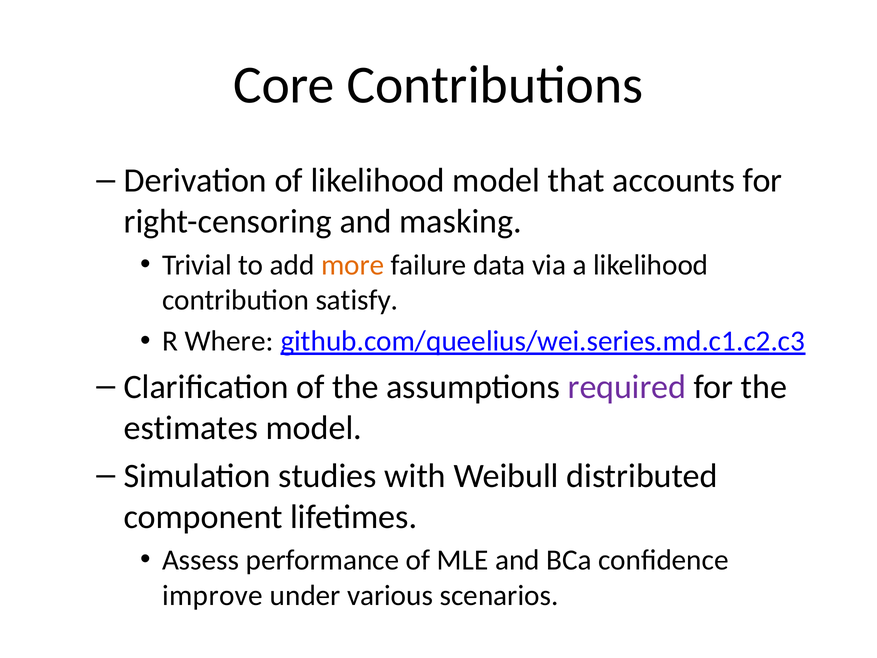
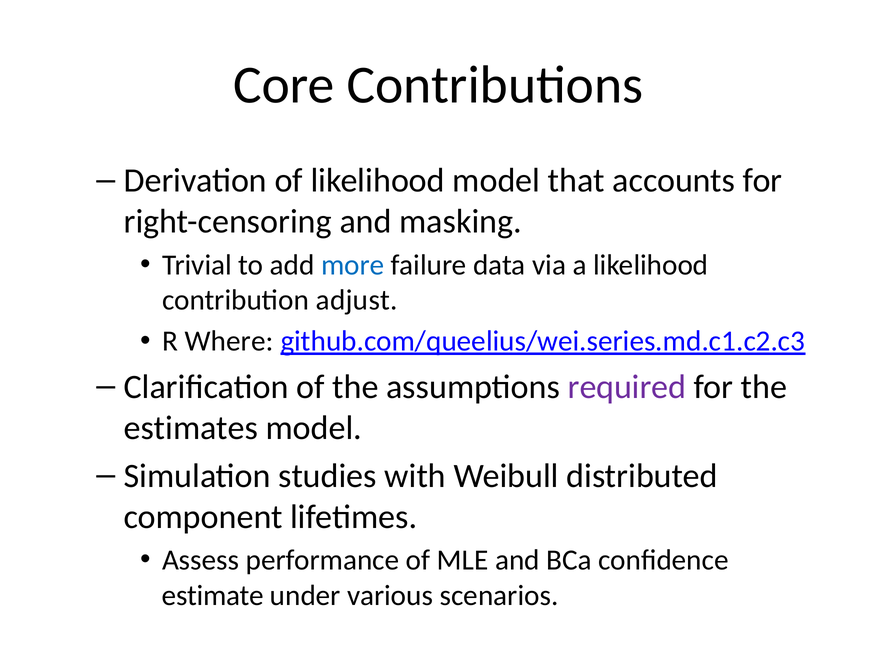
more colour: orange -> blue
satisfy: satisfy -> adjust
improve: improve -> estimate
